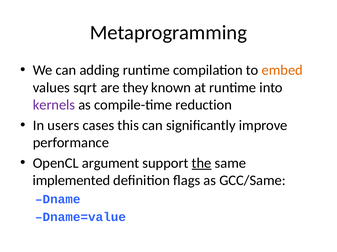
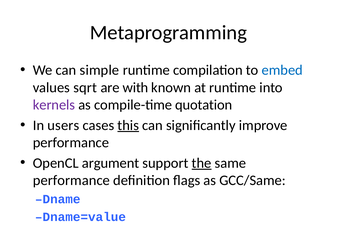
adding: adding -> simple
embed colour: orange -> blue
they: they -> with
reduction: reduction -> quotation
this underline: none -> present
implemented at (71, 181): implemented -> performance
